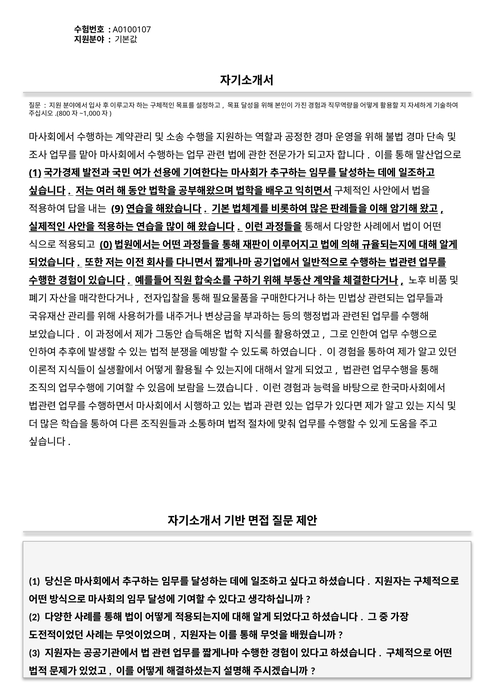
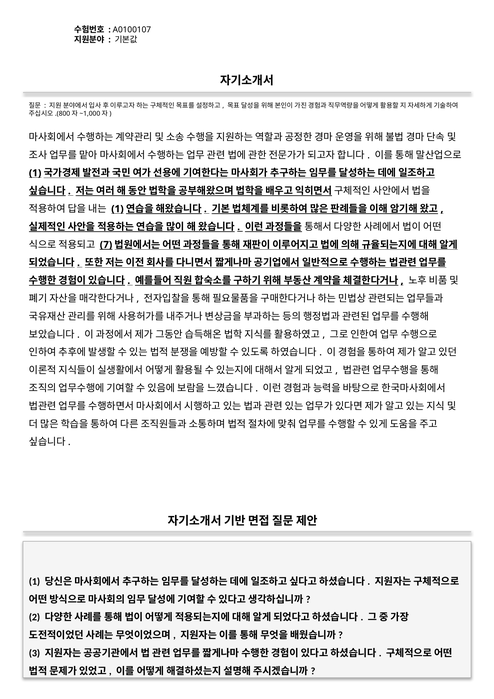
9 at (117, 209): 9 -> 1
0: 0 -> 7
